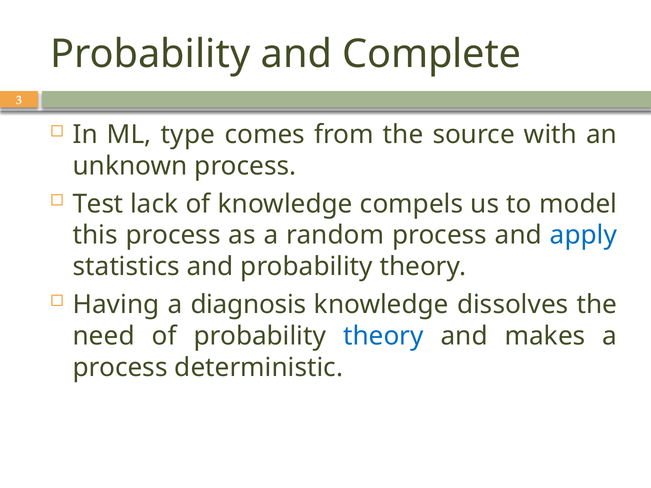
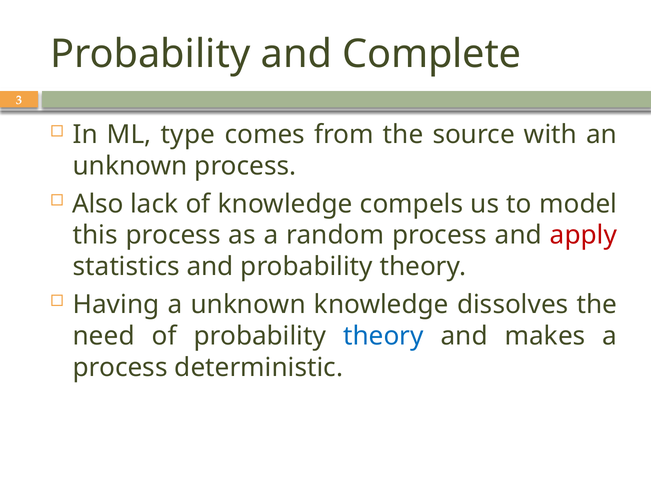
Test: Test -> Also
apply colour: blue -> red
a diagnosis: diagnosis -> unknown
